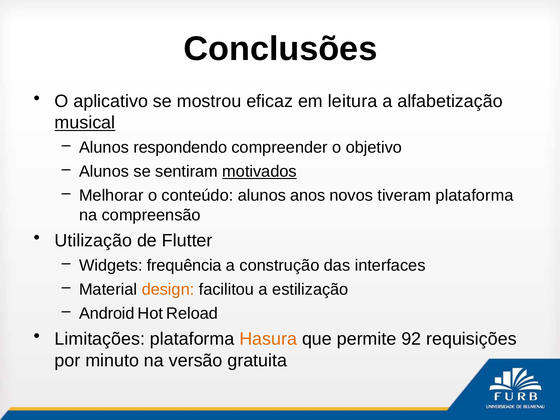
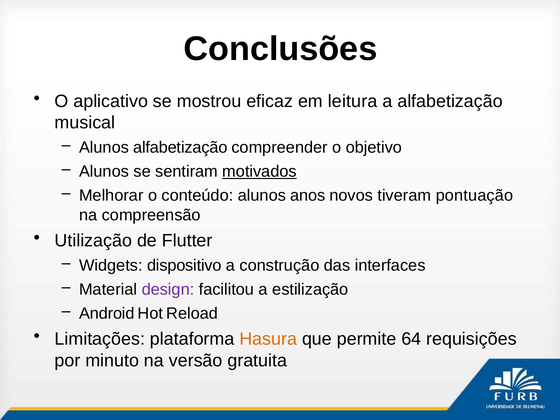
musical underline: present -> none
Alunos respondendo: respondendo -> alfabetização
tiveram plataforma: plataforma -> pontuação
frequência: frequência -> dispositivo
design colour: orange -> purple
92: 92 -> 64
